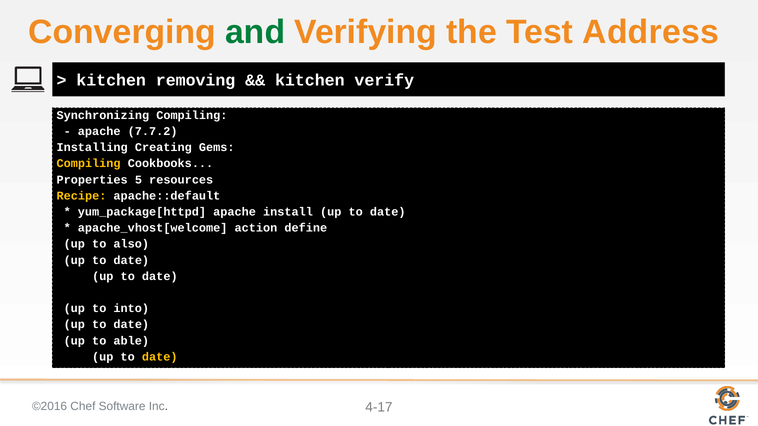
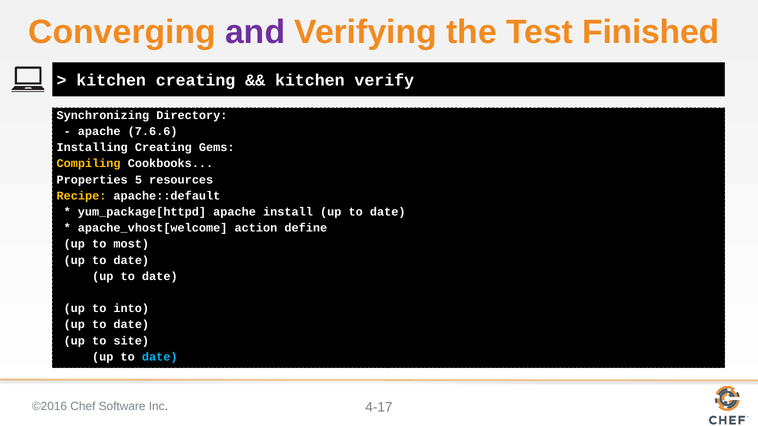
and colour: green -> purple
Address: Address -> Finished
kitchen removing: removing -> creating
Synchronizing Compiling: Compiling -> Directory
7.7.2: 7.7.2 -> 7.6.6
also: also -> most
able: able -> site
date at (160, 357) colour: yellow -> light blue
